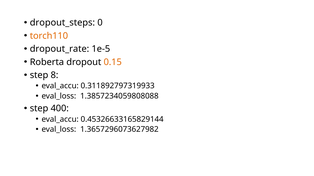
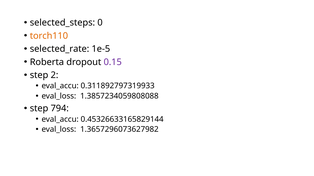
dropout_steps: dropout_steps -> selected_steps
dropout_rate: dropout_rate -> selected_rate
0.15 colour: orange -> purple
8: 8 -> 2
400: 400 -> 794
